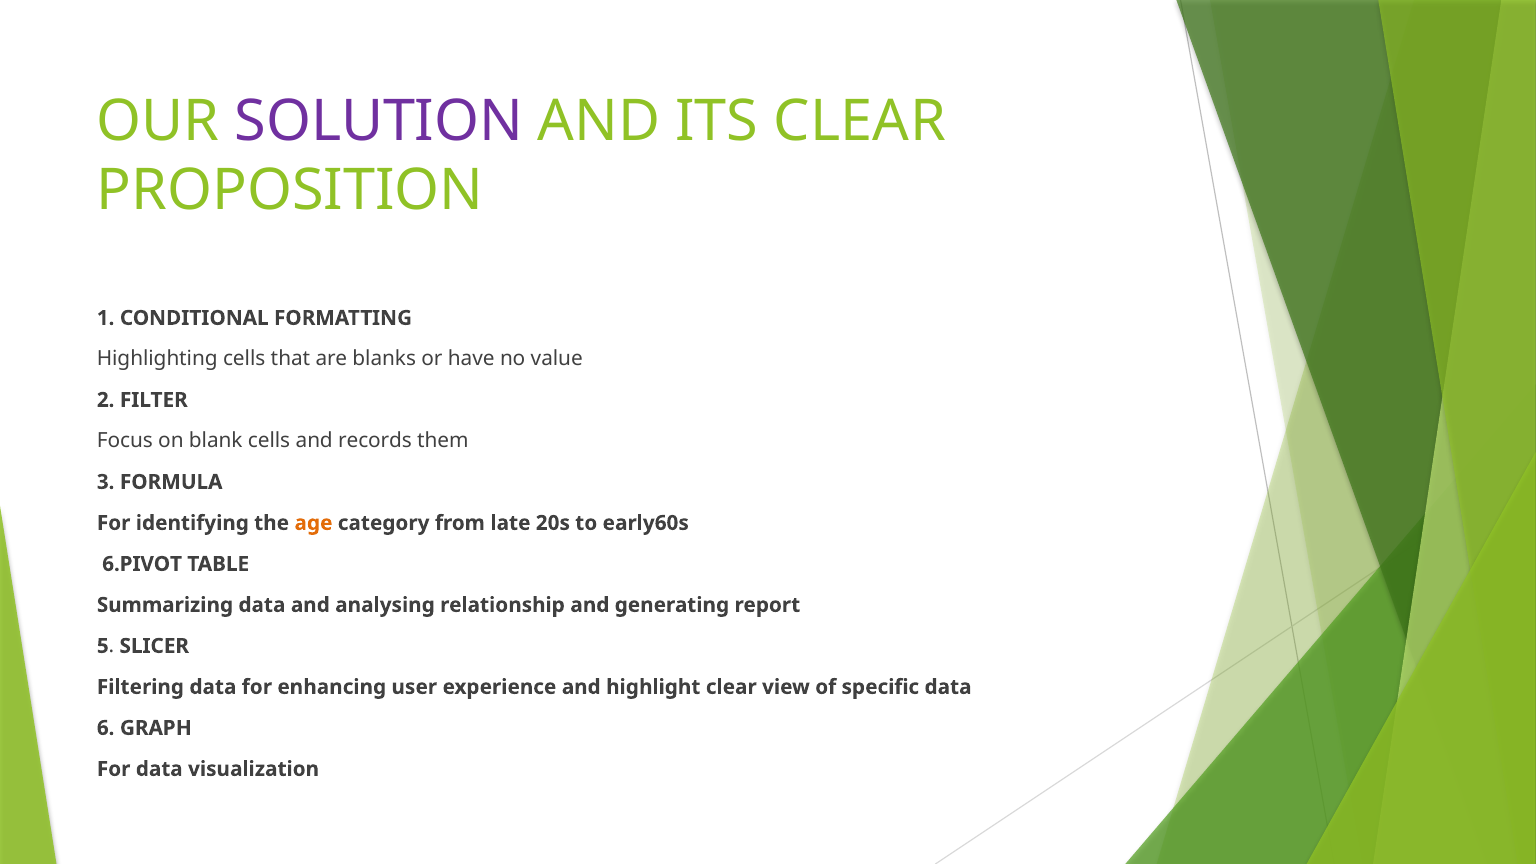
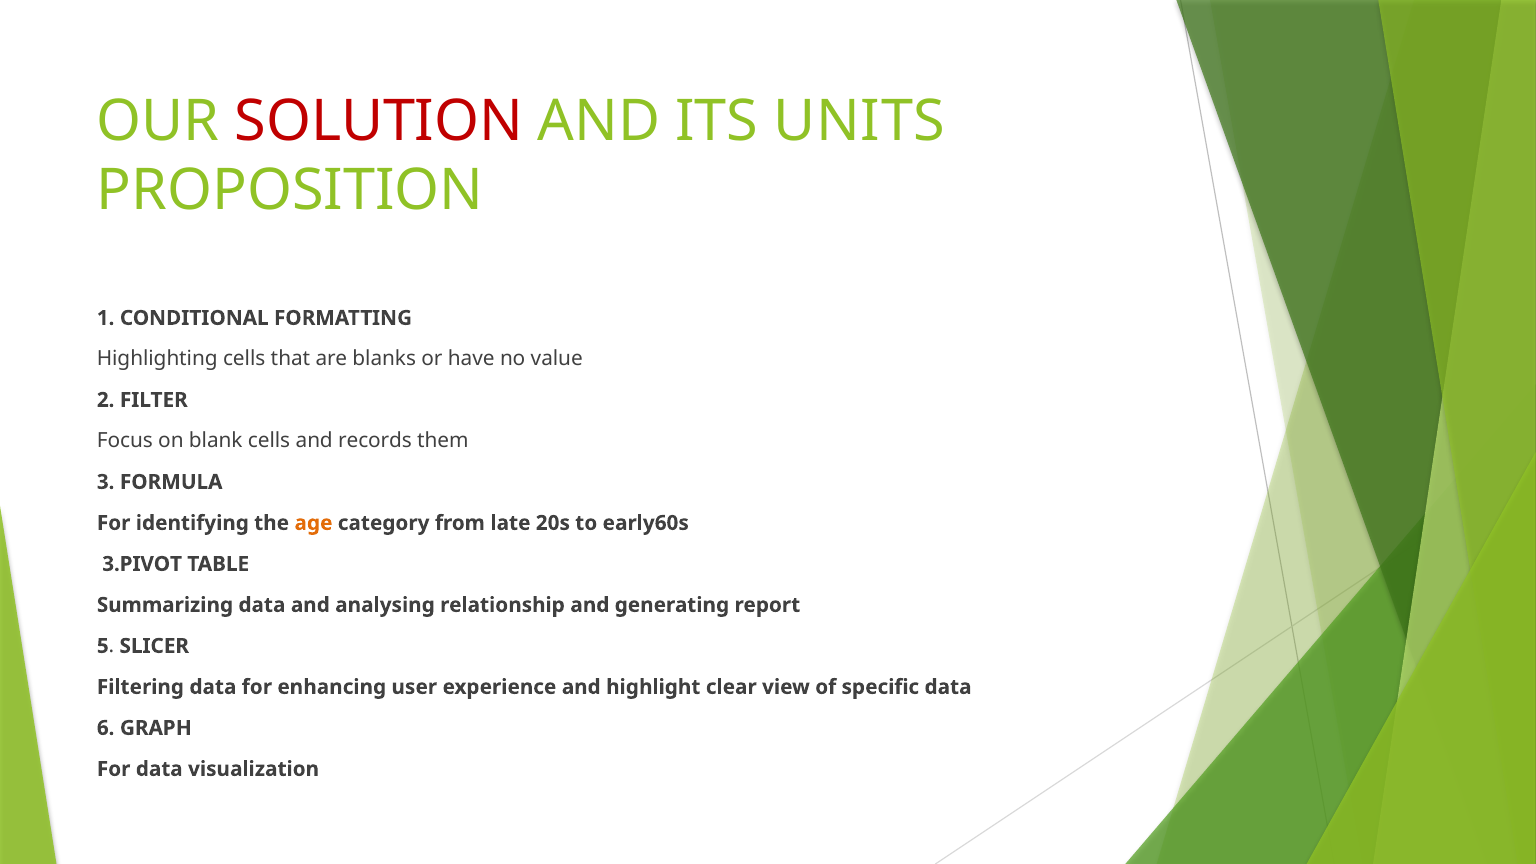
SOLUTION colour: purple -> red
ITS CLEAR: CLEAR -> UNITS
6.PIVOT: 6.PIVOT -> 3.PIVOT
